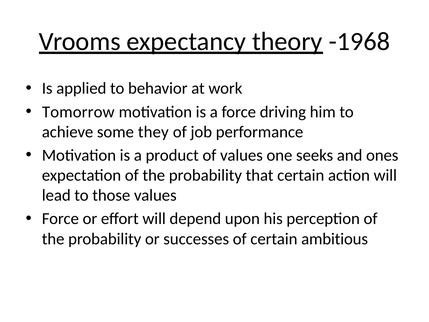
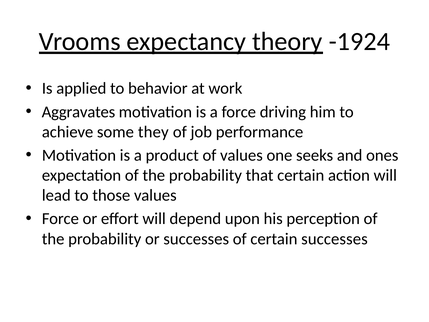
-1968: -1968 -> -1924
Tomorrow: Tomorrow -> Aggravates
certain ambitious: ambitious -> successes
